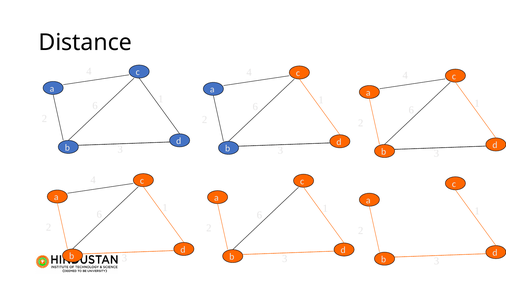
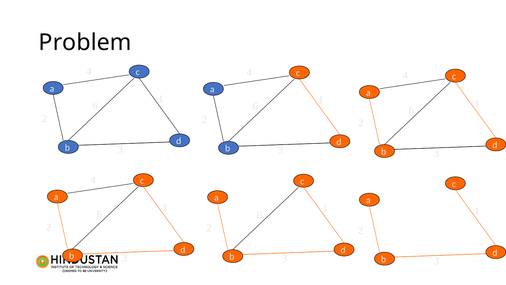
Distance: Distance -> Problem
